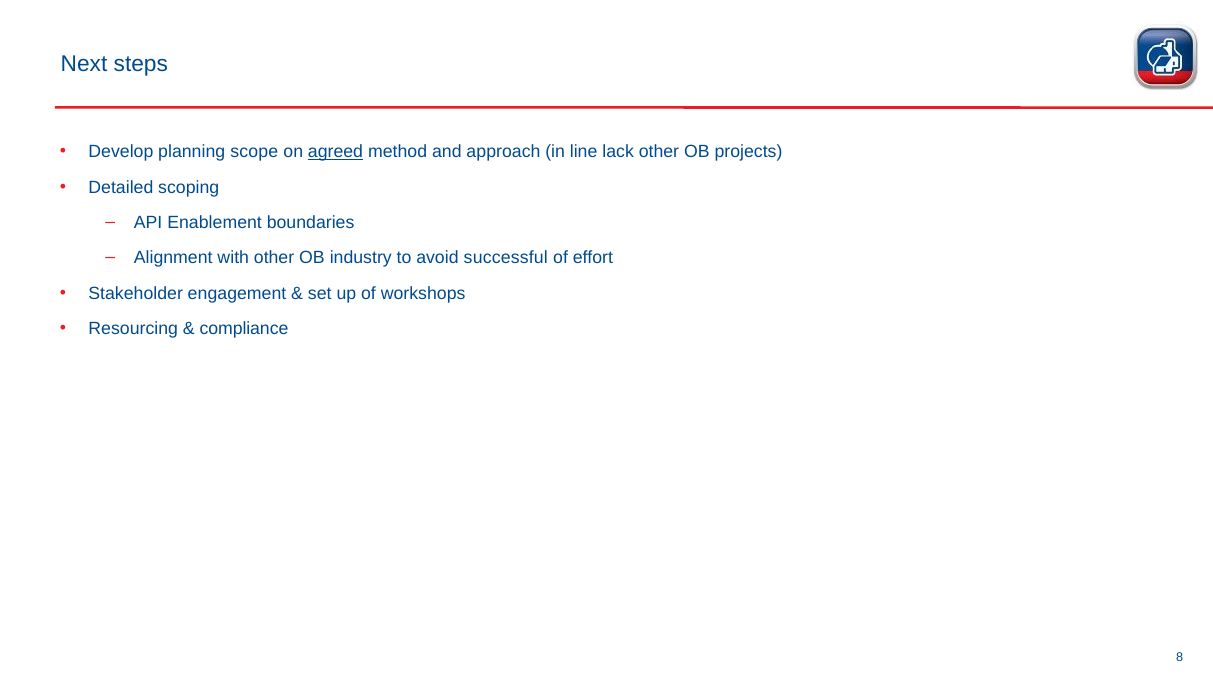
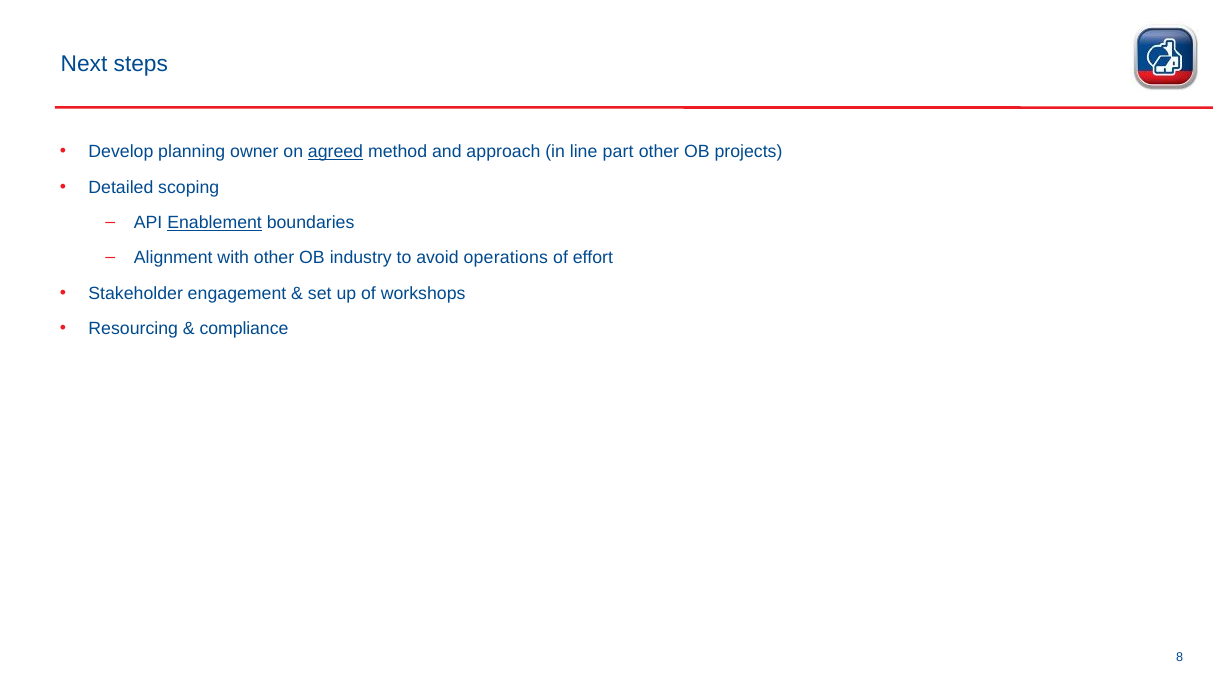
scope: scope -> owner
lack: lack -> part
Enablement underline: none -> present
successful: successful -> operations
